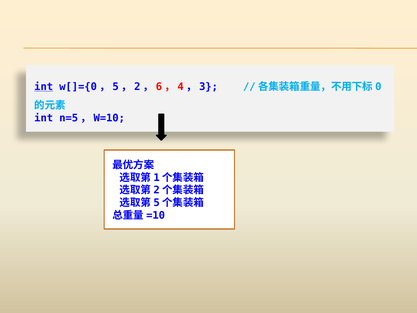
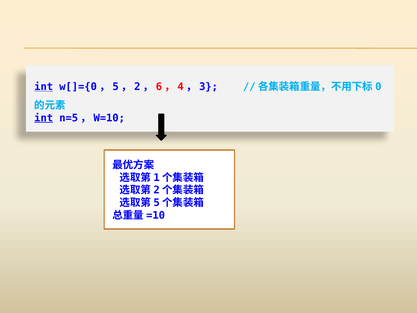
int at (44, 118) underline: none -> present
